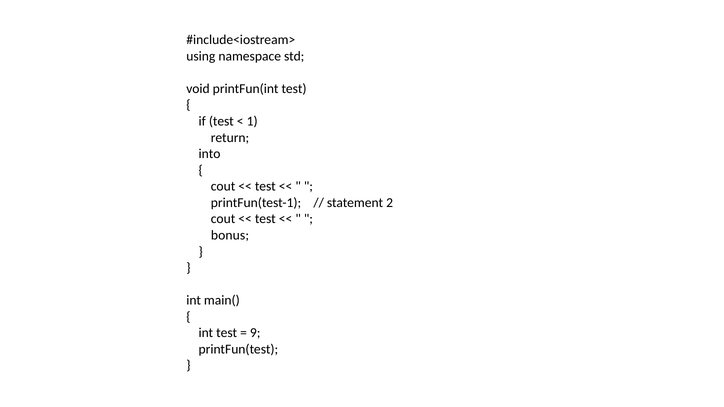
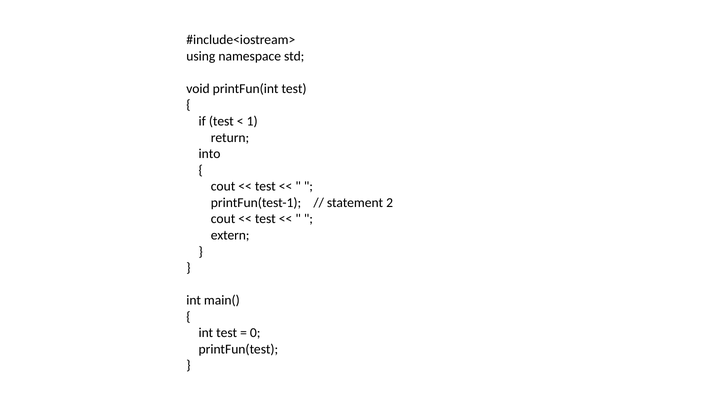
bonus: bonus -> extern
9: 9 -> 0
